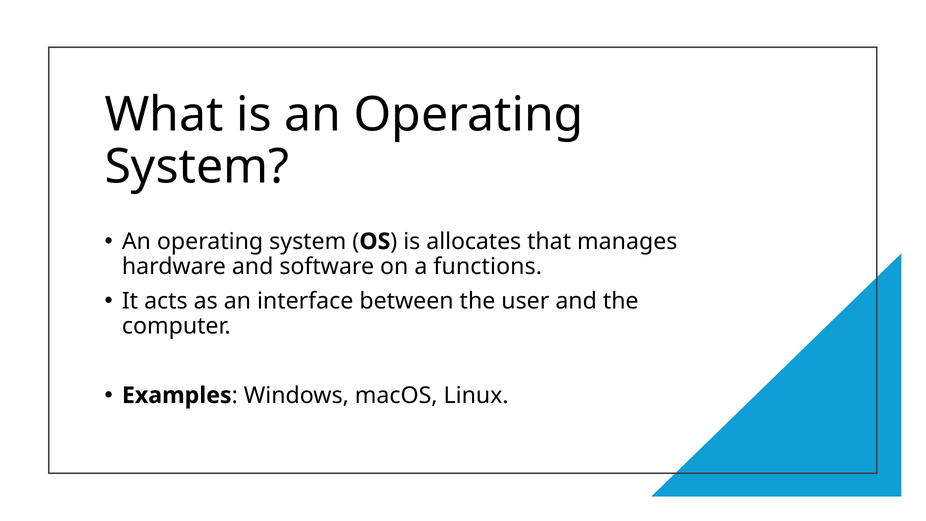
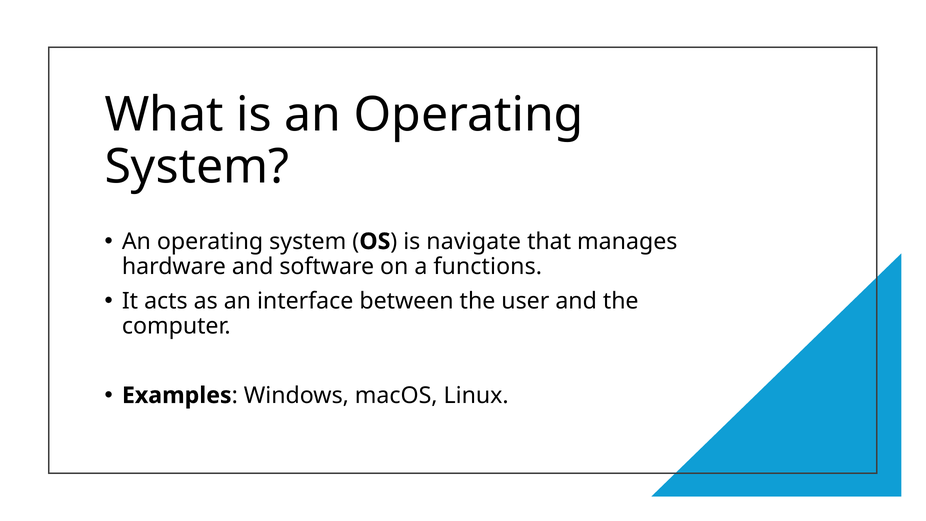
allocates: allocates -> navigate
